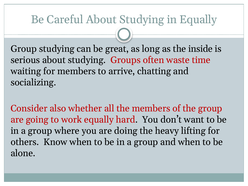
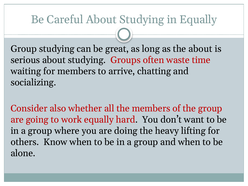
the inside: inside -> about
